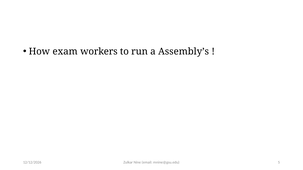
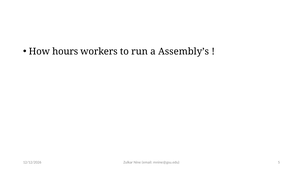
exam: exam -> hours
